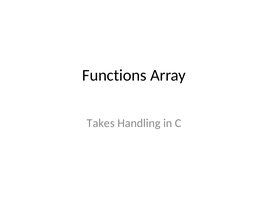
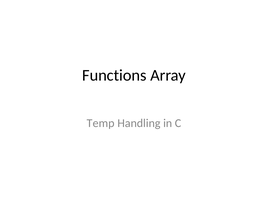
Takes: Takes -> Temp
